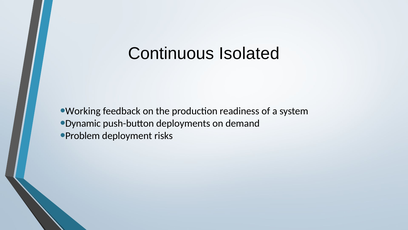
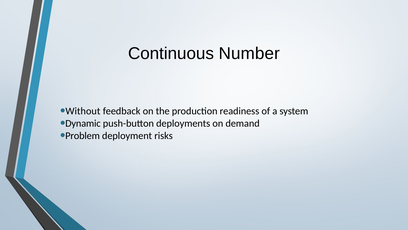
Isolated: Isolated -> Number
Working: Working -> Without
